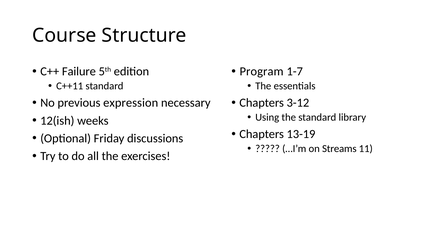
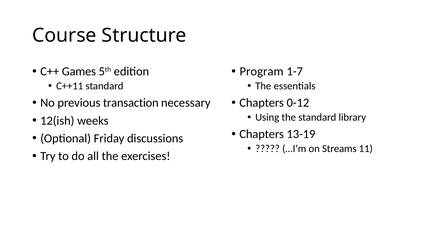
Failure: Failure -> Games
expression: expression -> transaction
3-12: 3-12 -> 0-12
